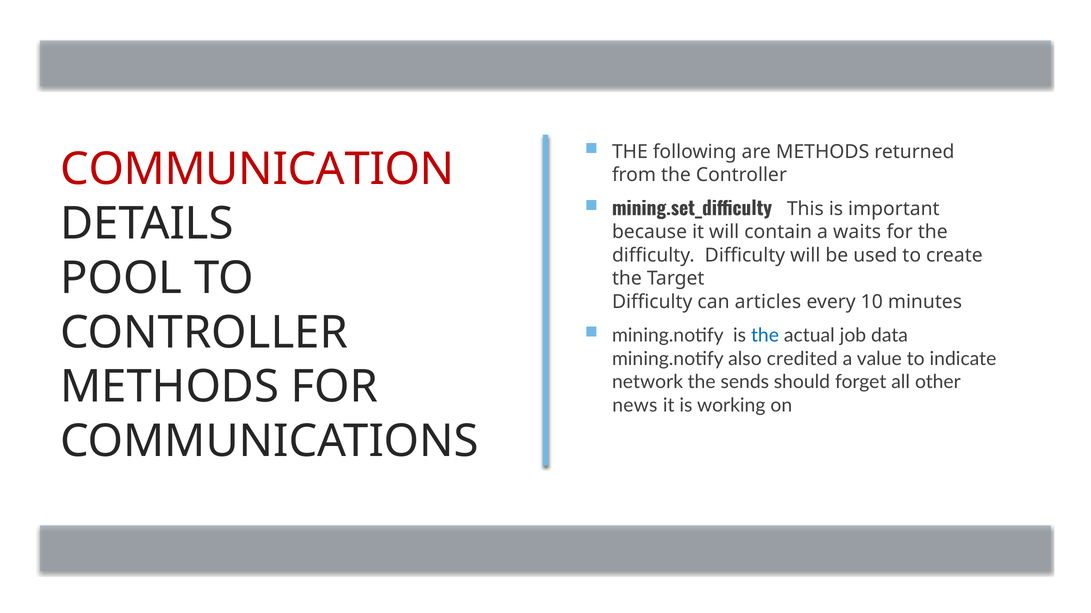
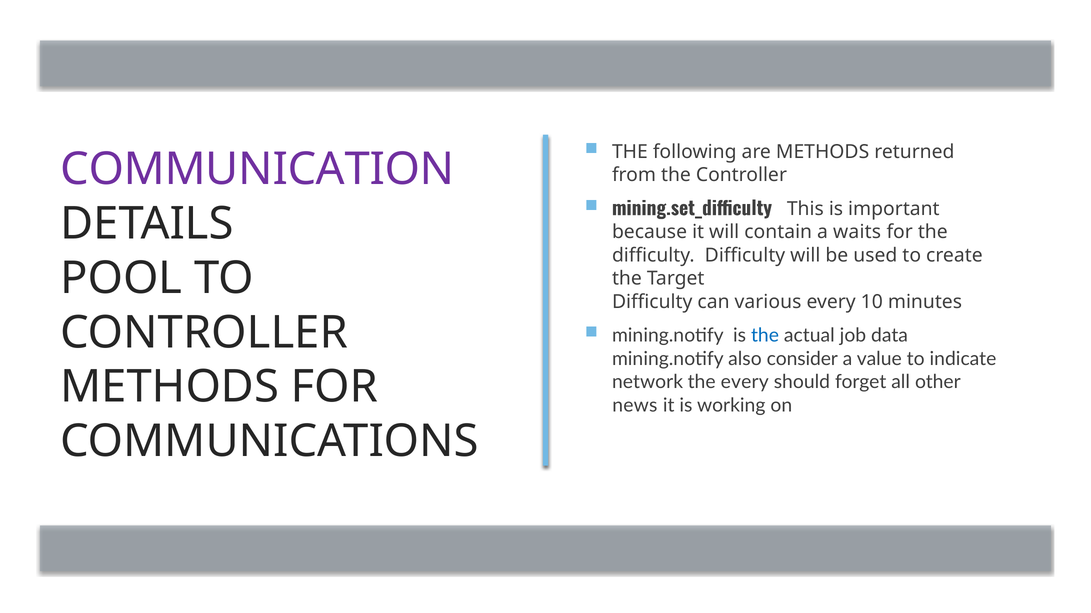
COMMUNICATION colour: red -> purple
articles: articles -> various
credited: credited -> consider
the sends: sends -> every
